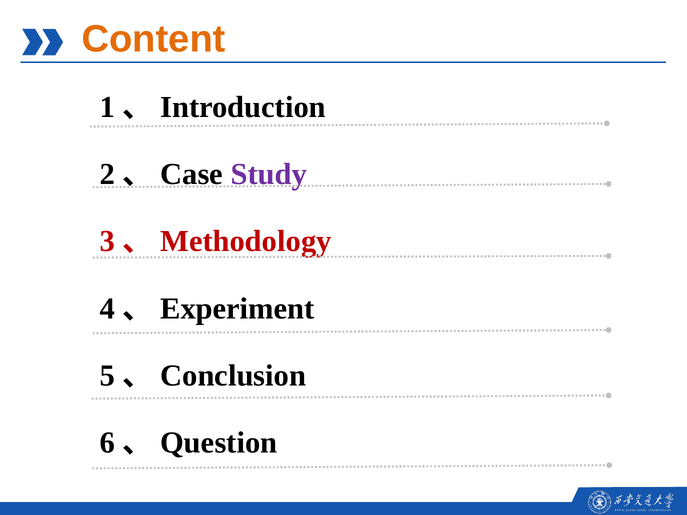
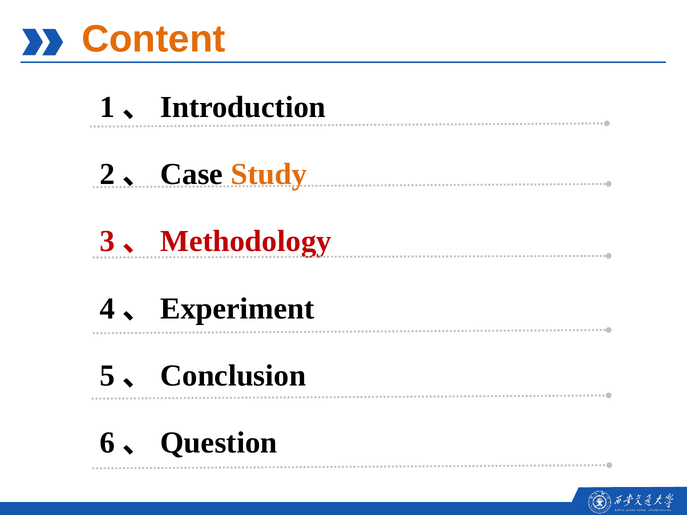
Study colour: purple -> orange
